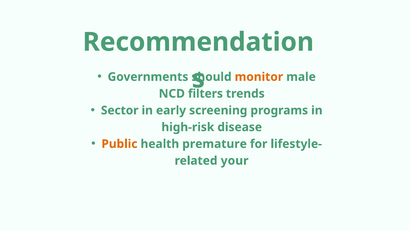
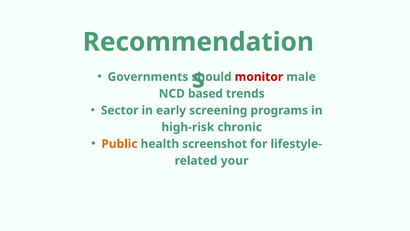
monitor colour: orange -> red
filters: filters -> based
disease: disease -> chronic
premature: premature -> screenshot
